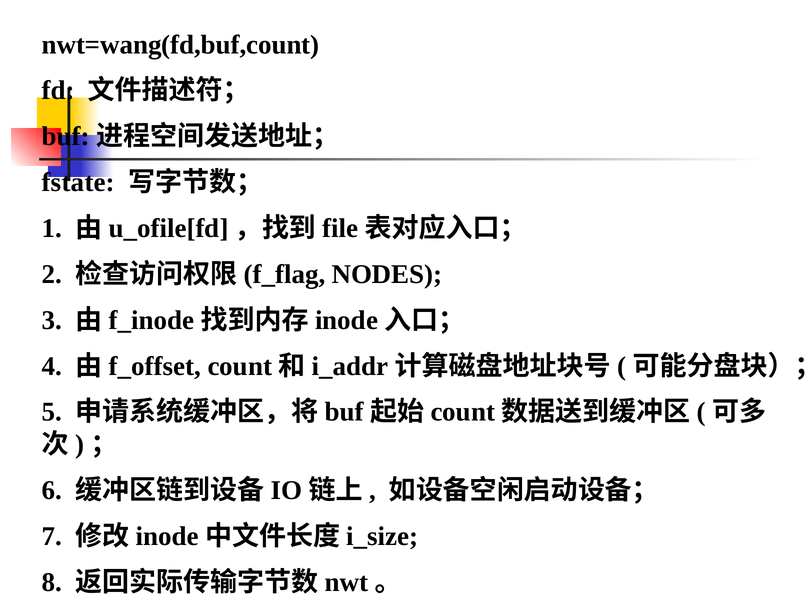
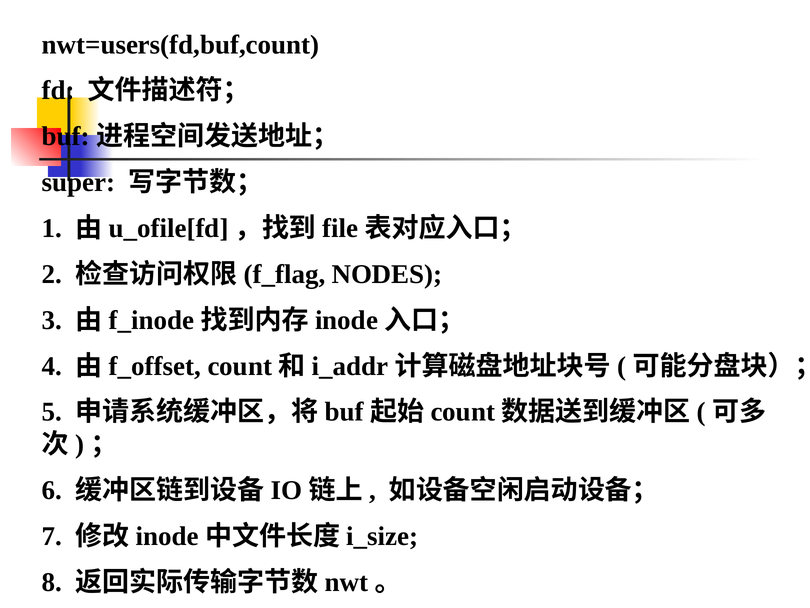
nwt=wang(fd,buf,count: nwt=wang(fd,buf,count -> nwt=users(fd,buf,count
fstate: fstate -> super
